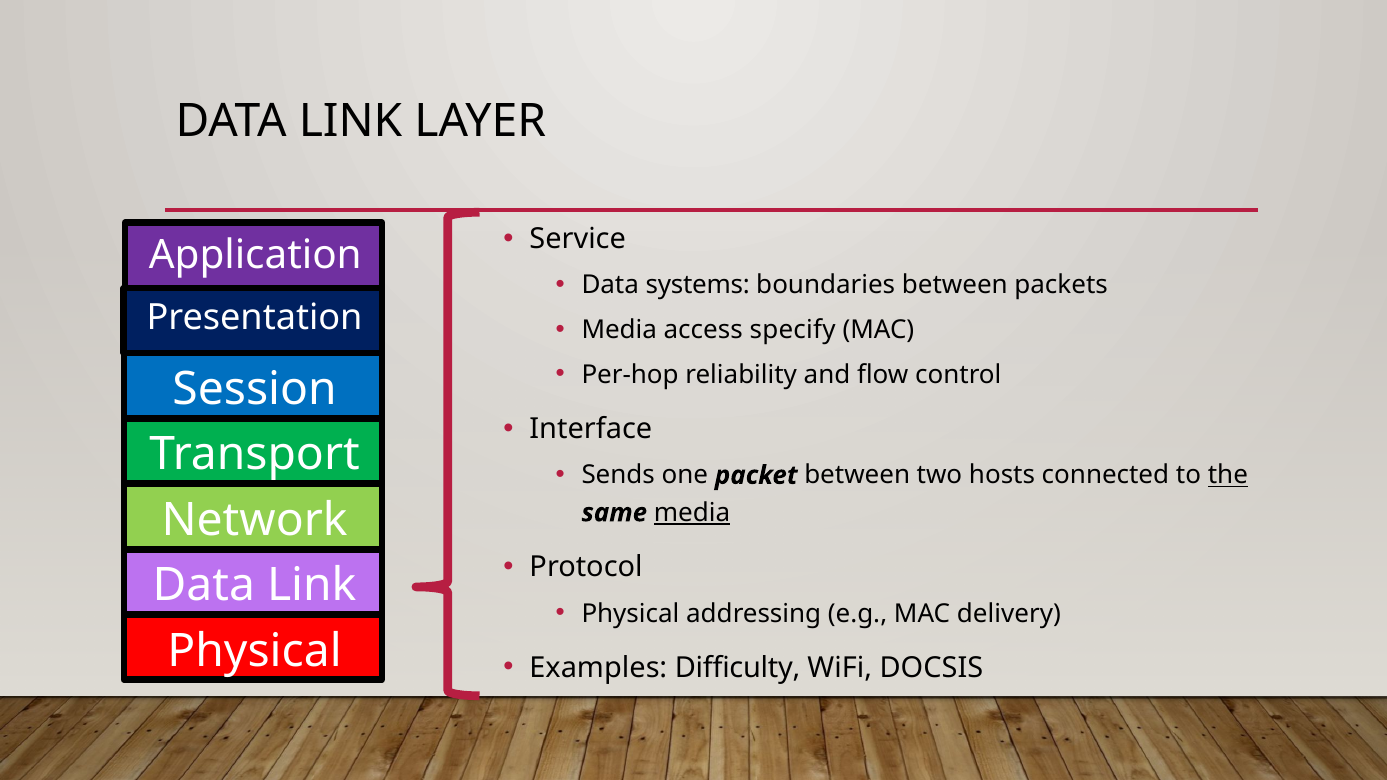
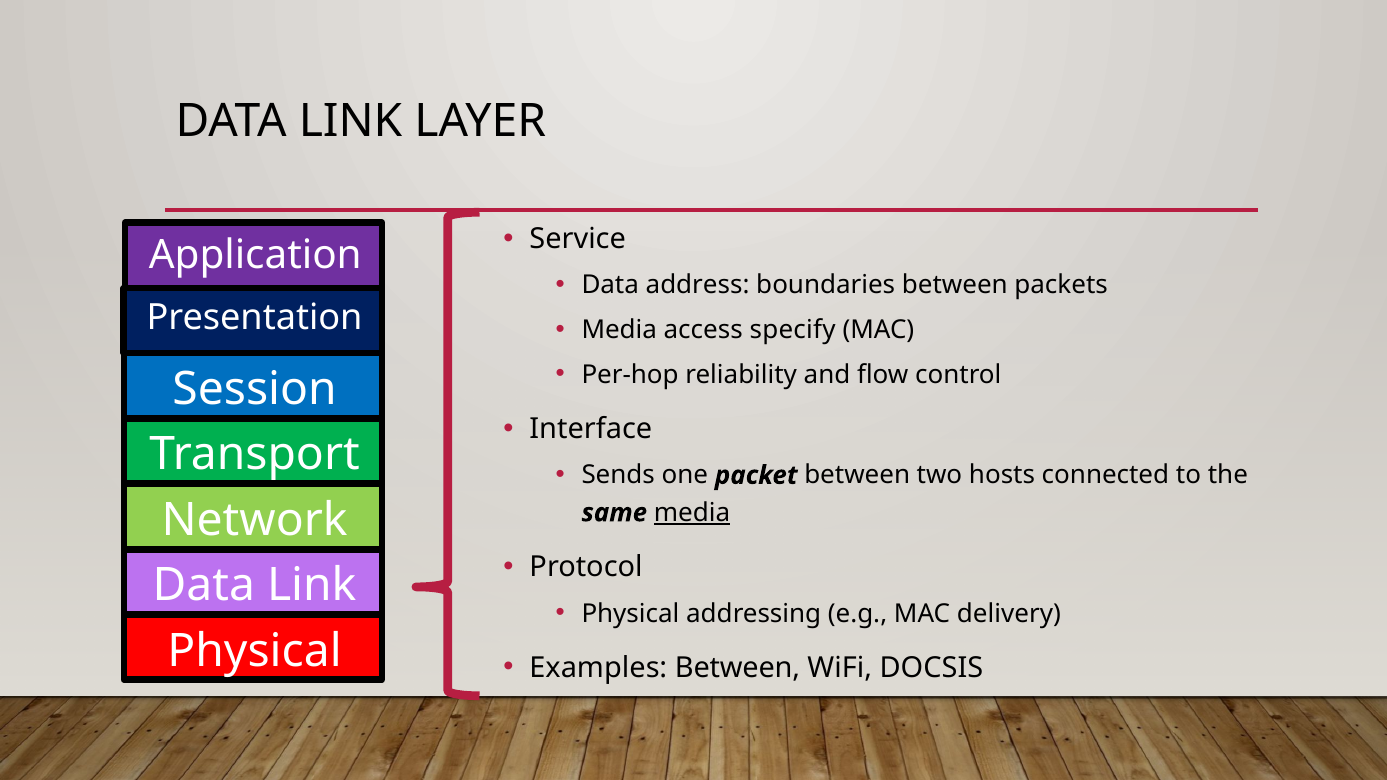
systems: systems -> address
the underline: present -> none
Examples Difficulty: Difficulty -> Between
